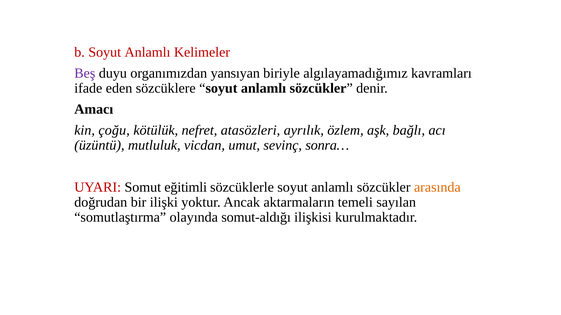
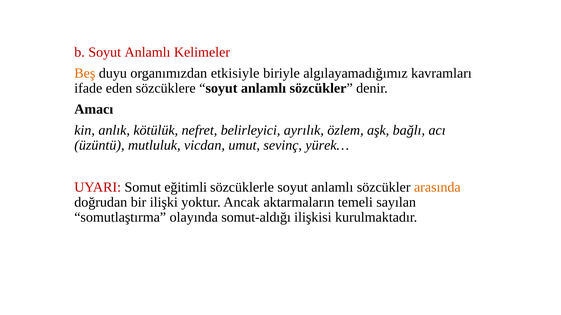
Beş colour: purple -> orange
yansıyan: yansıyan -> etkisiyle
çoğu: çoğu -> anlık
atasözleri: atasözleri -> belirleyici
sonra…: sonra… -> yürek…
